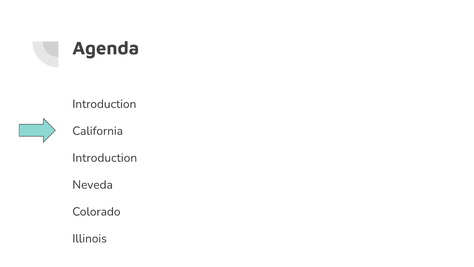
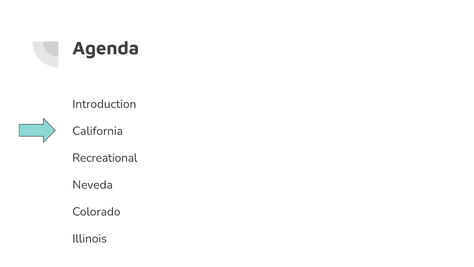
Introduction at (105, 158): Introduction -> Recreational
